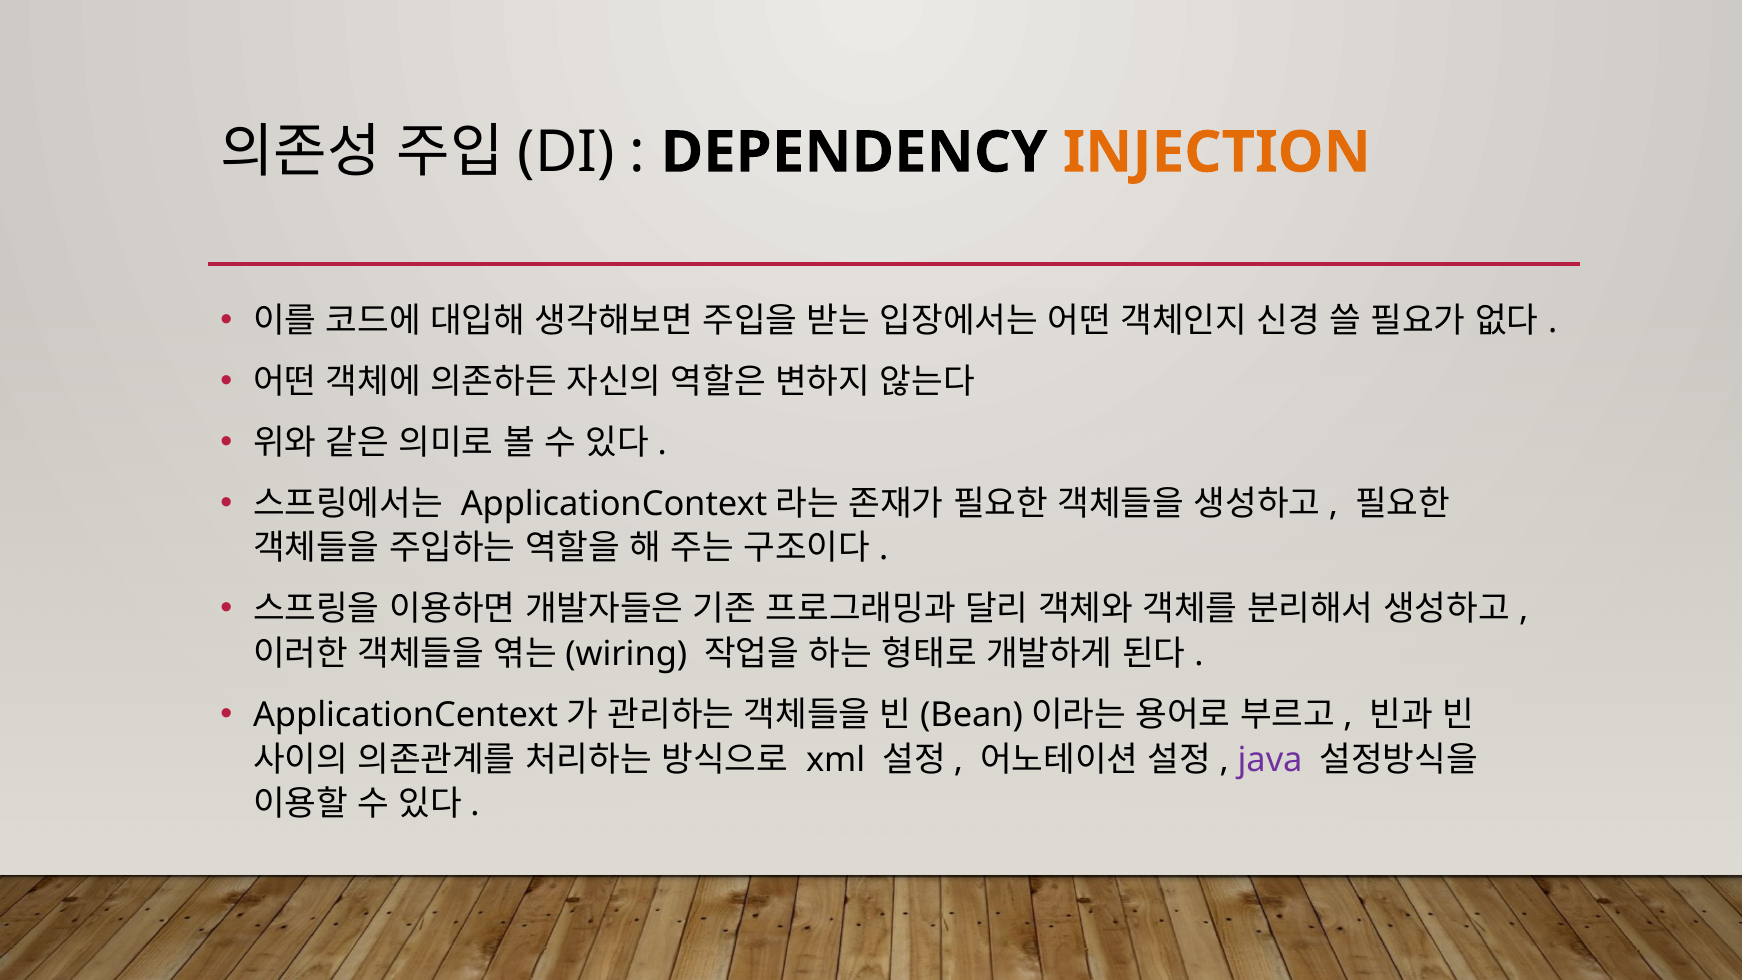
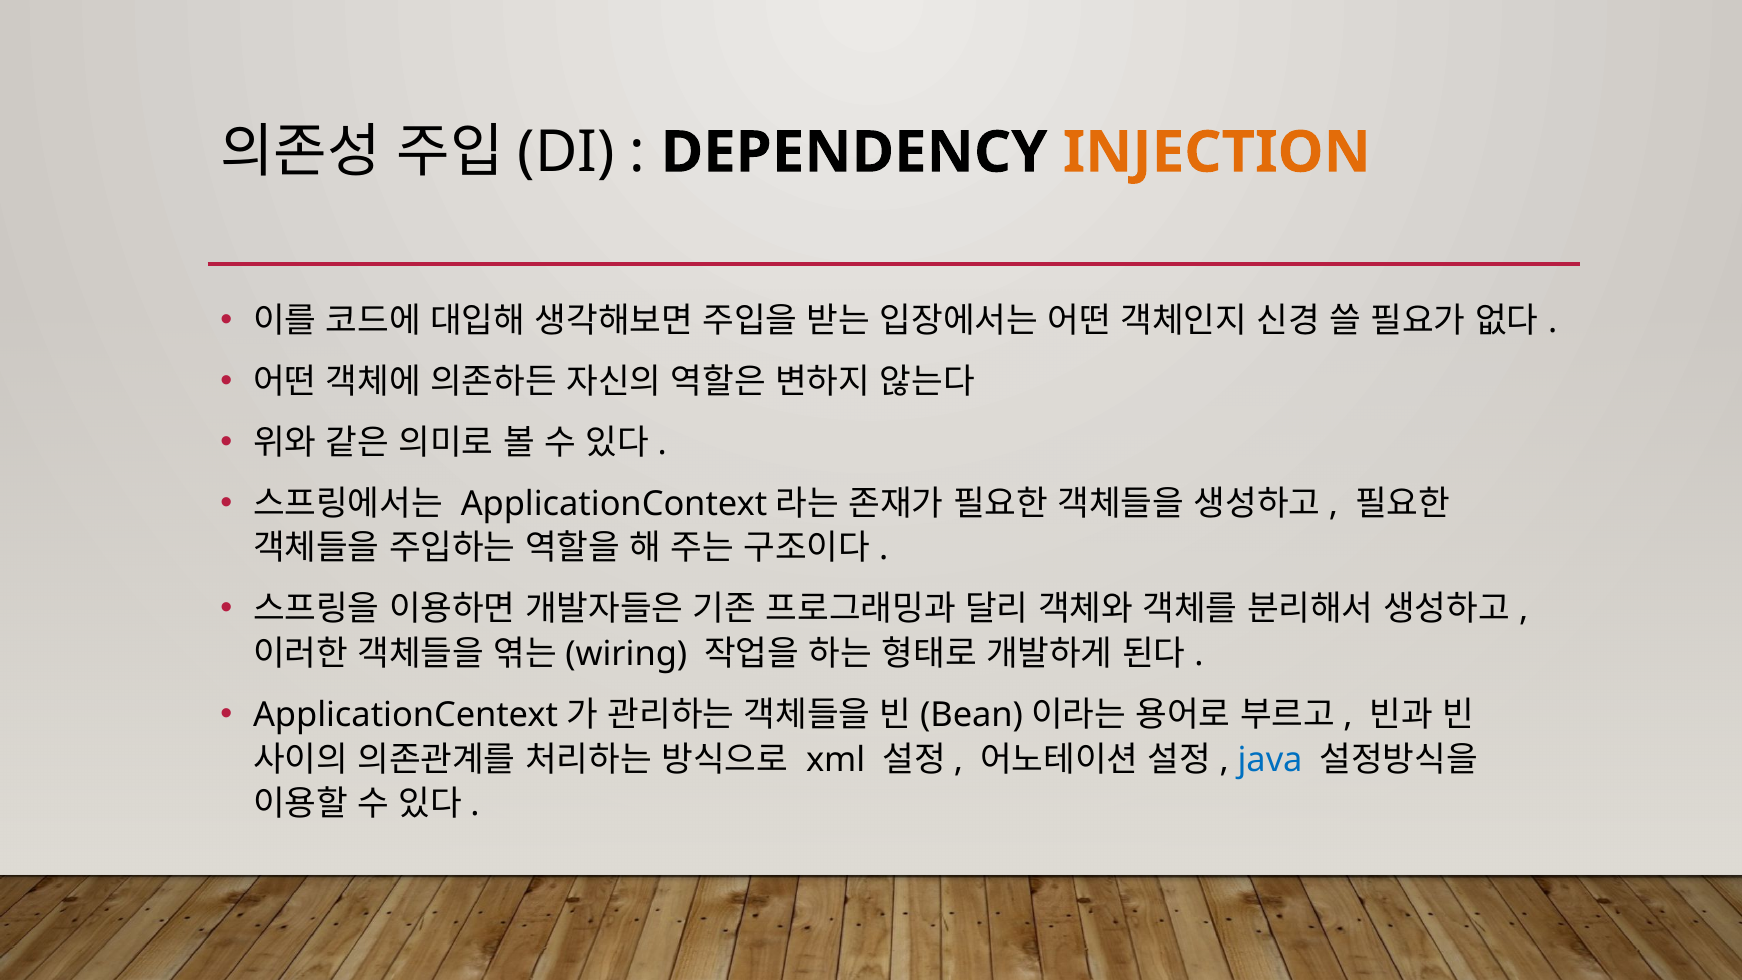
java colour: purple -> blue
